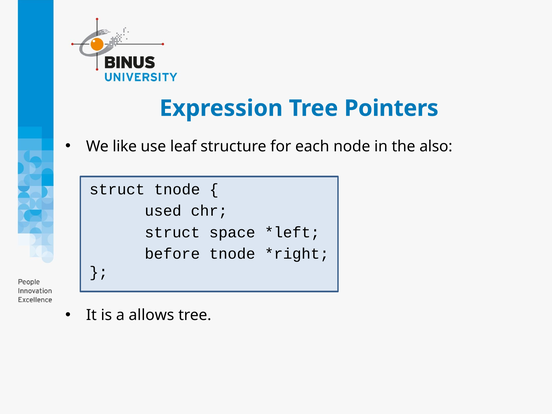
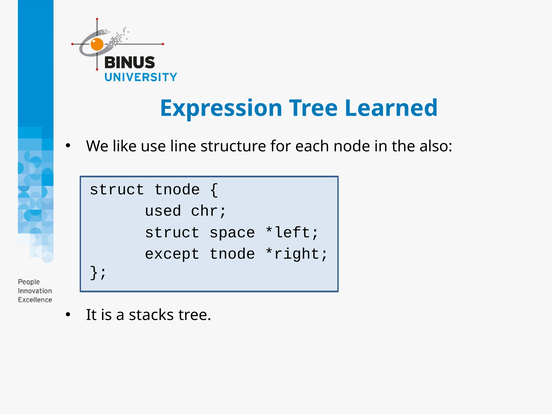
Pointers: Pointers -> Learned
leaf: leaf -> line
before: before -> except
allows: allows -> stacks
